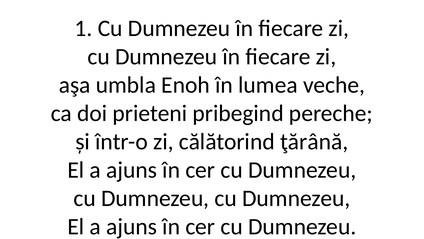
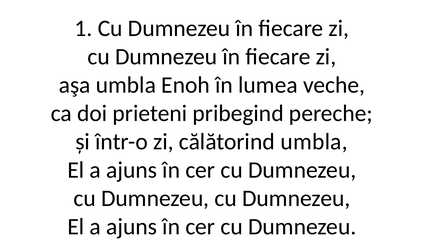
călătorind ţărână: ţărână -> umbla
